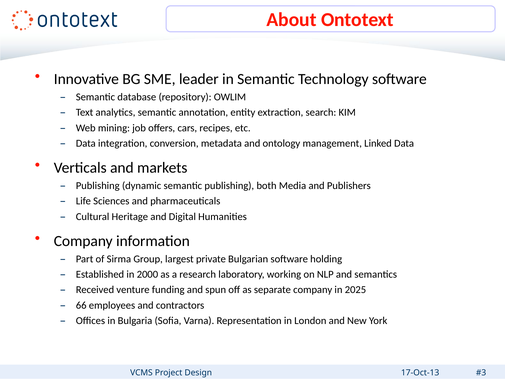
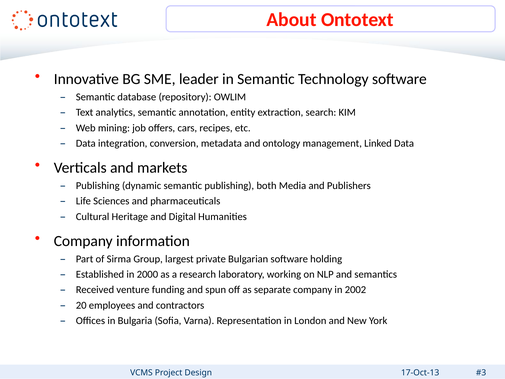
2025: 2025 -> 2002
66: 66 -> 20
